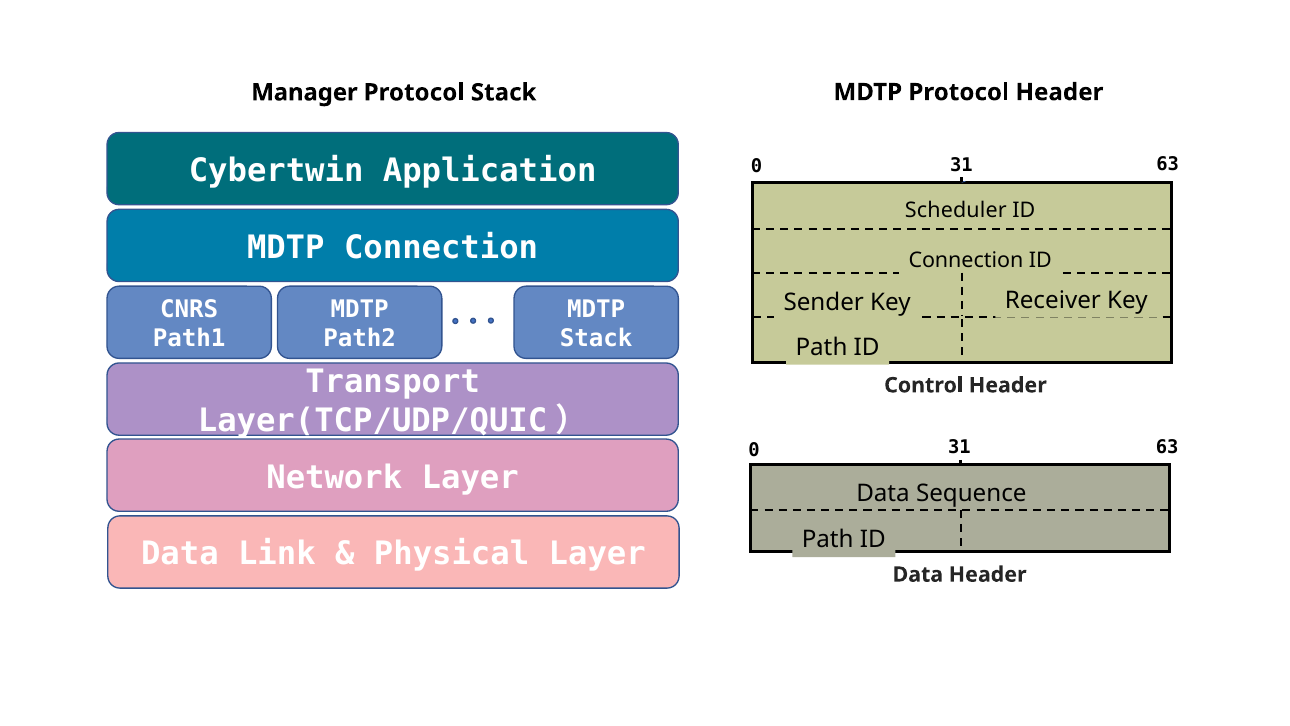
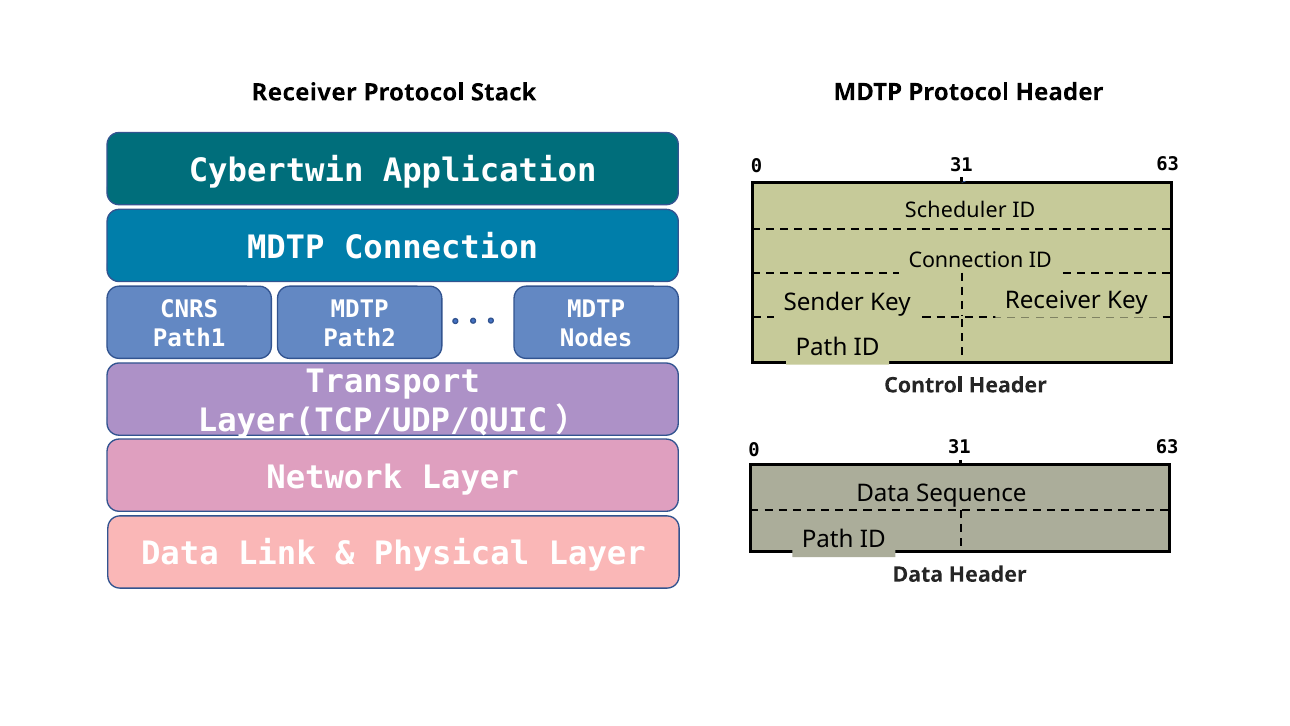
Manager at (304, 92): Manager -> Receiver
Stack at (596, 338): Stack -> Nodes
